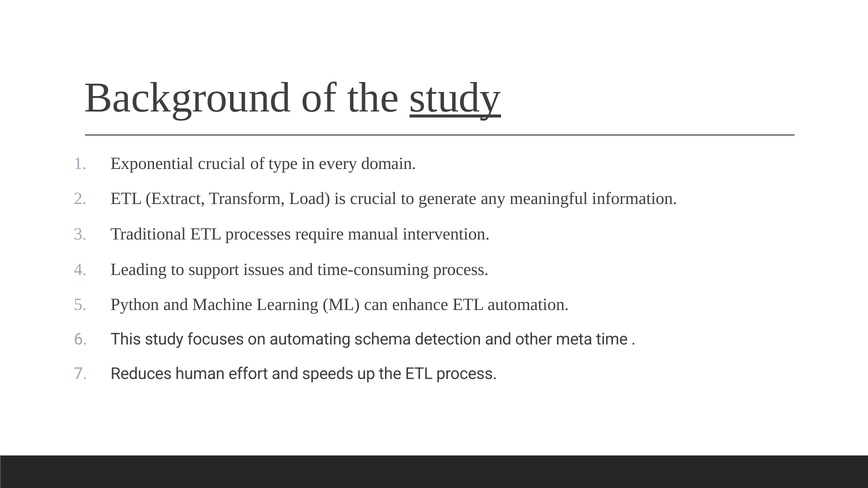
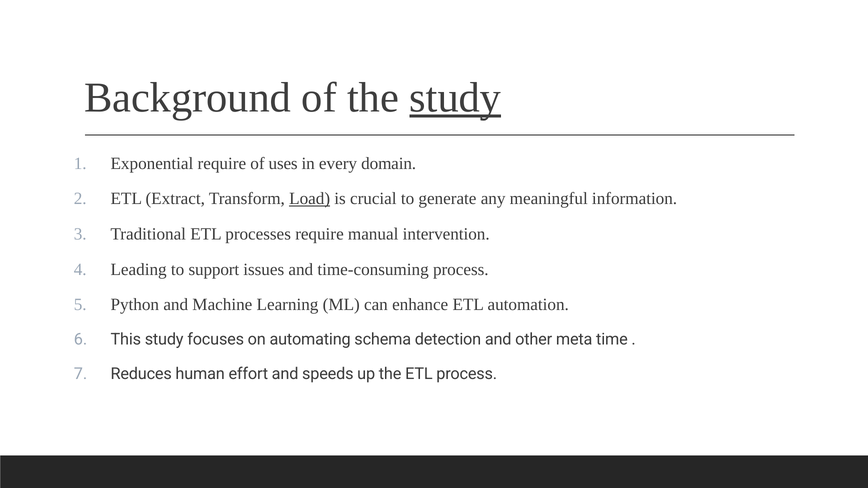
Exponential crucial: crucial -> require
type: type -> uses
Load underline: none -> present
